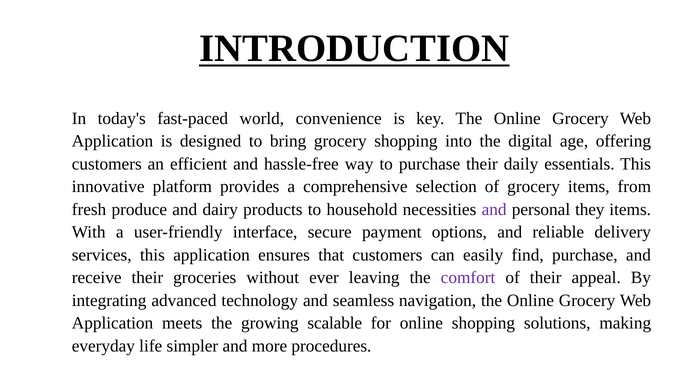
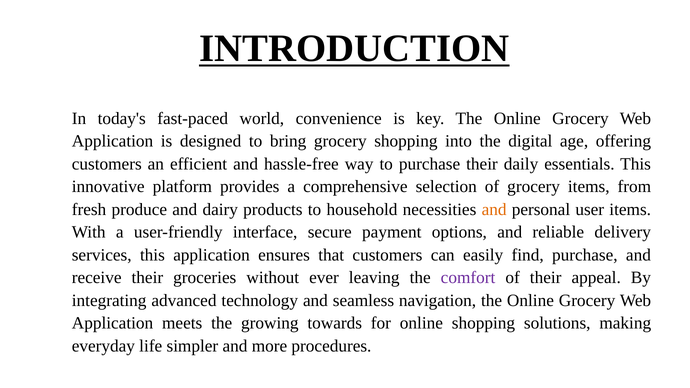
and at (494, 210) colour: purple -> orange
they: they -> user
scalable: scalable -> towards
